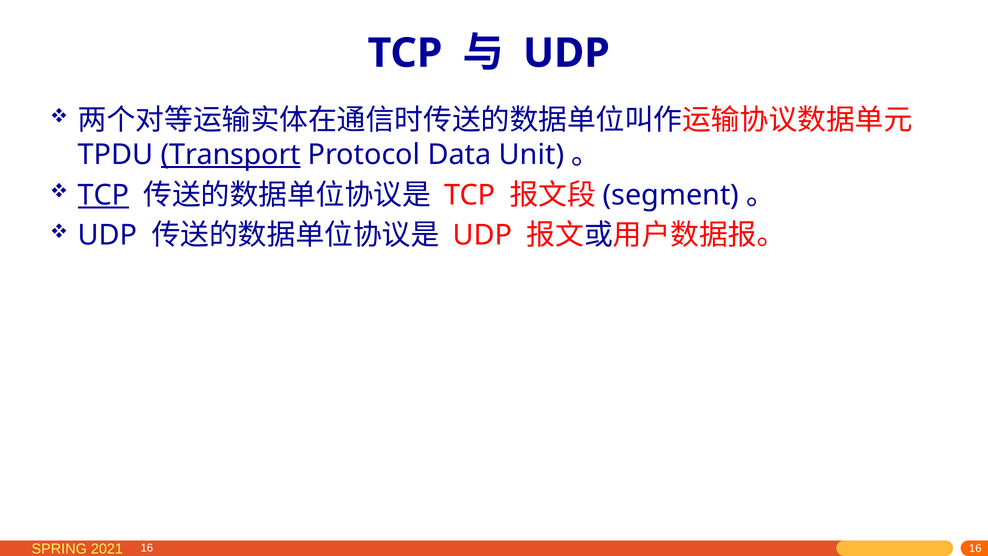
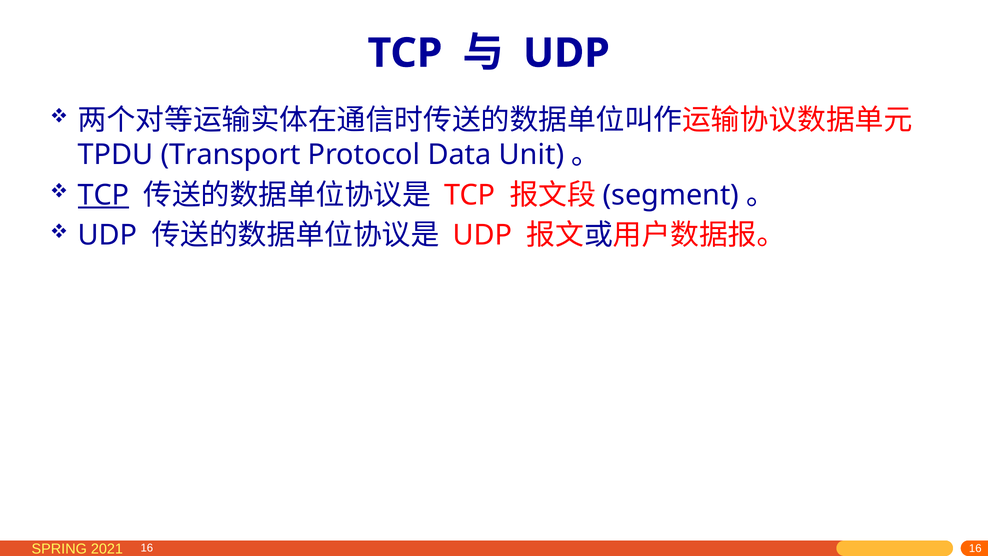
Transport underline: present -> none
